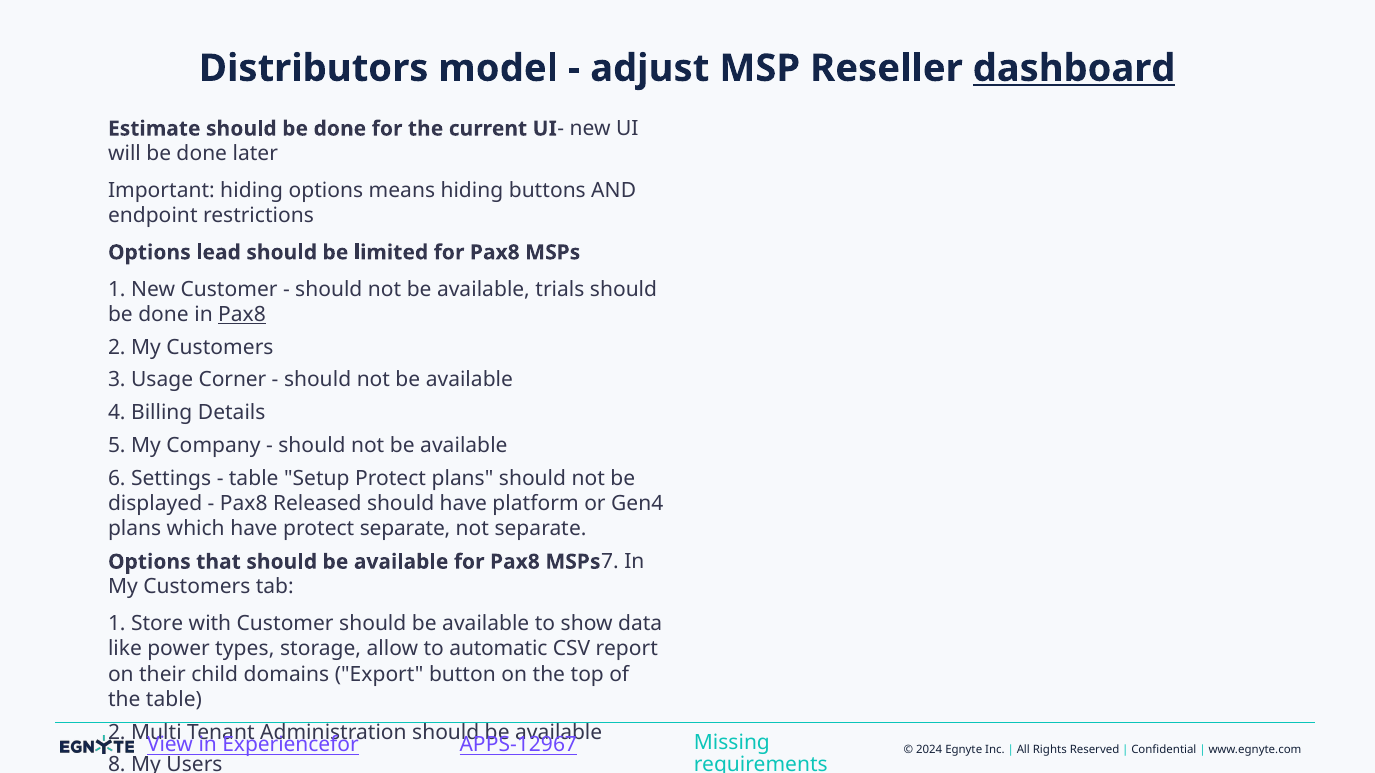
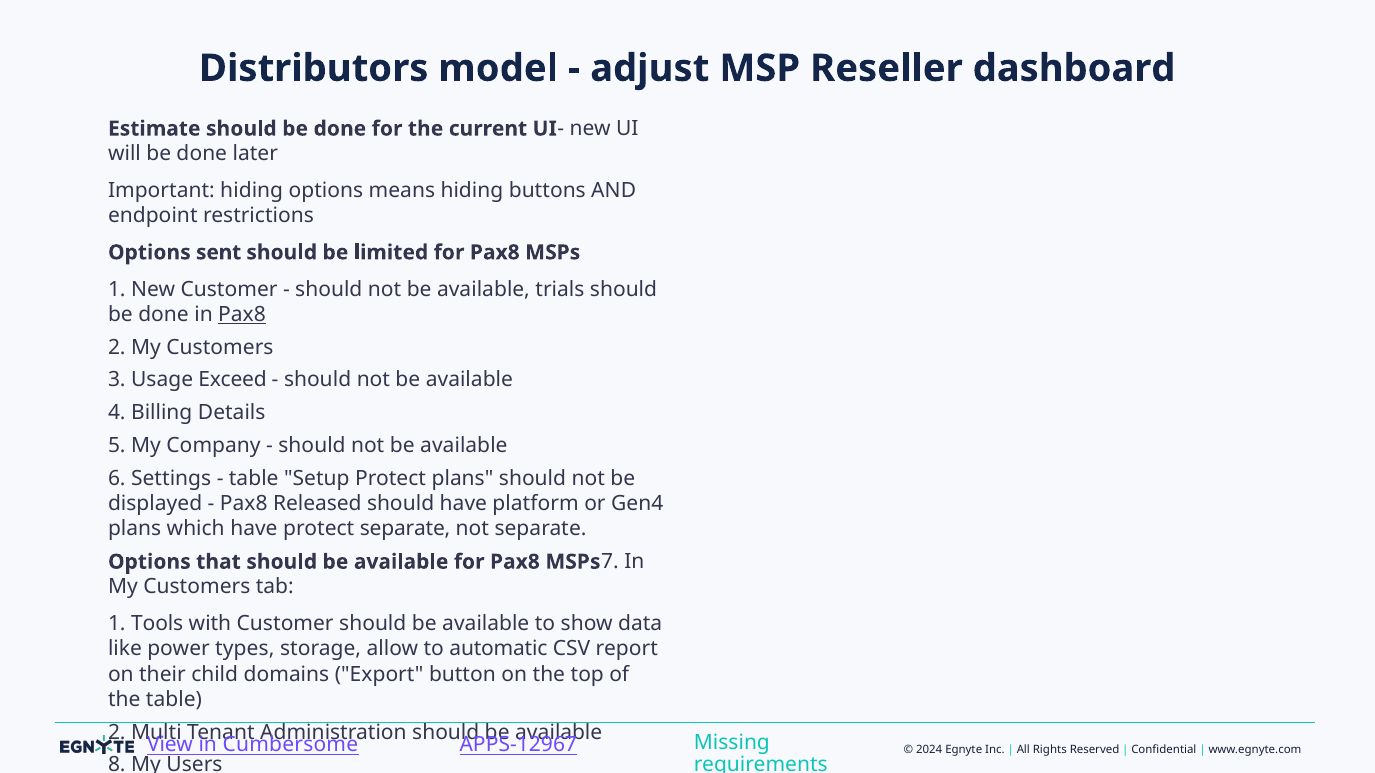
dashboard underline: present -> none
lead: lead -> sent
Corner: Corner -> Exceed
Store: Store -> Tools
Experiencefor: Experiencefor -> Cumbersome
